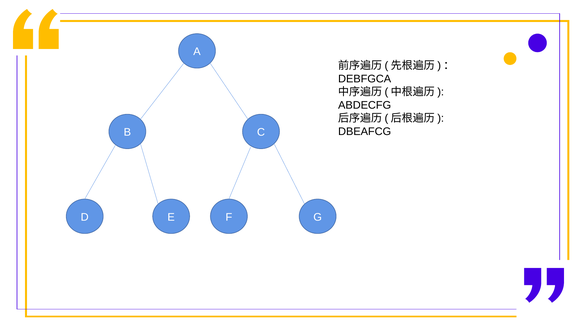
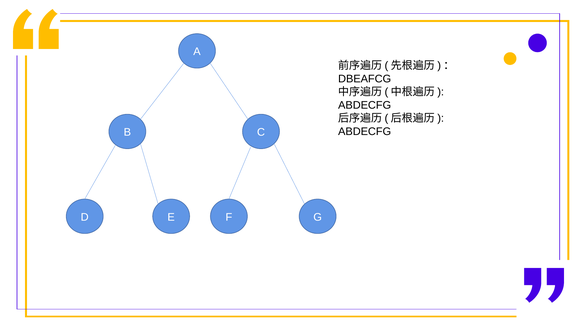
DEBFGCA: DEBFGCA -> DBEAFCG
DBEAFCG at (365, 132): DBEAFCG -> ABDECFG
